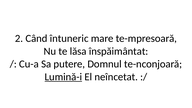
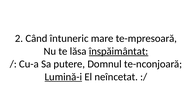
înspăimântat underline: none -> present
